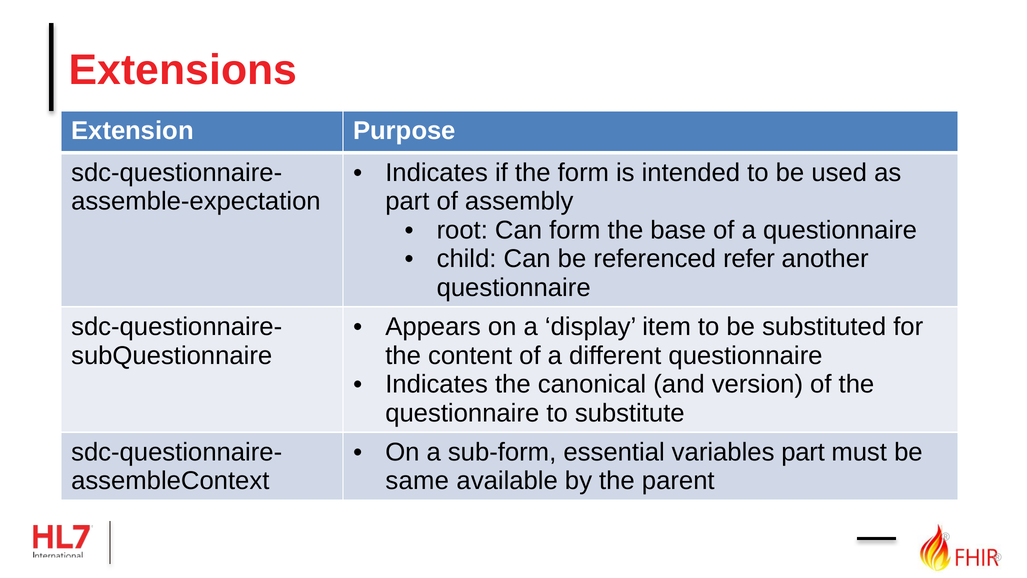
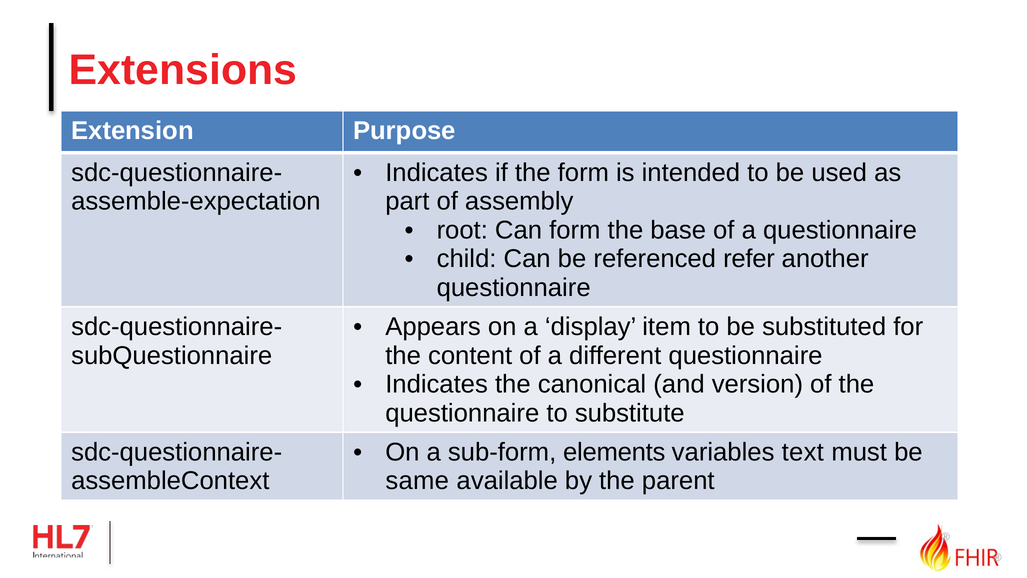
essential: essential -> elements
variables part: part -> text
